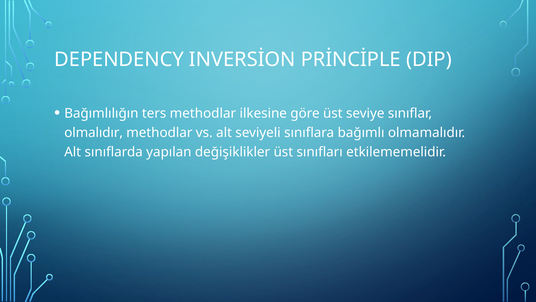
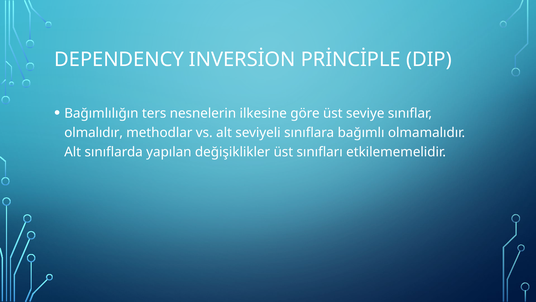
ters methodlar: methodlar -> nesnelerin
